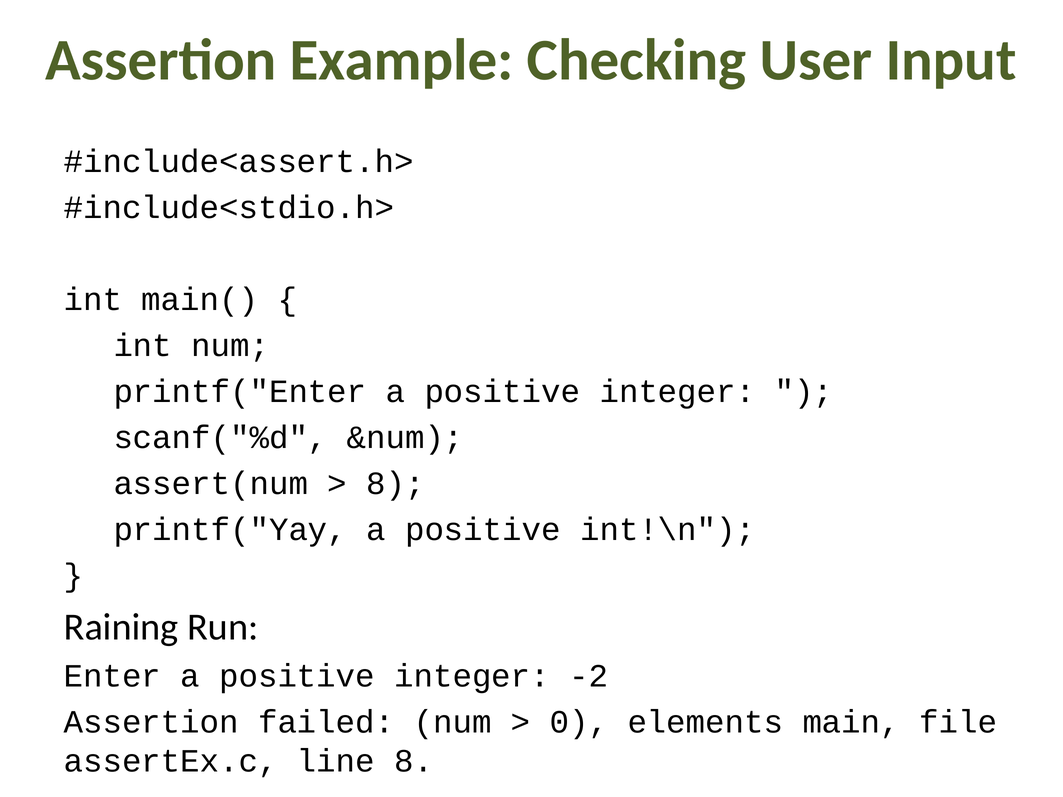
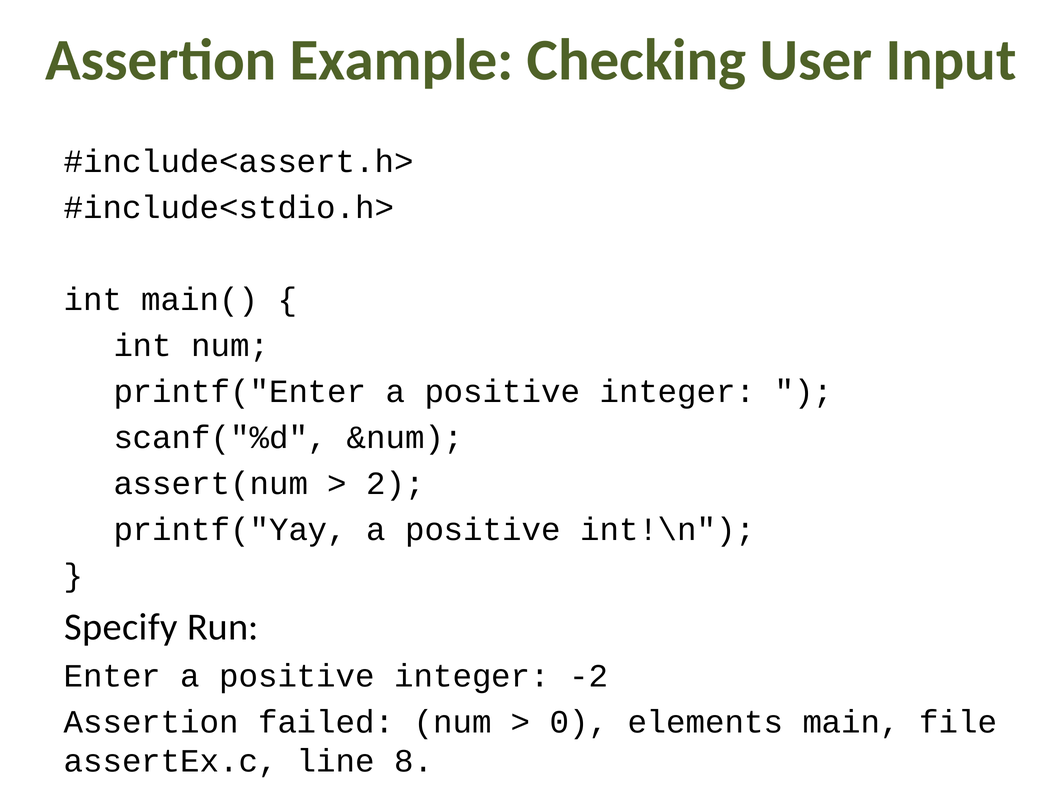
8 at (395, 484): 8 -> 2
Raining: Raining -> Specify
